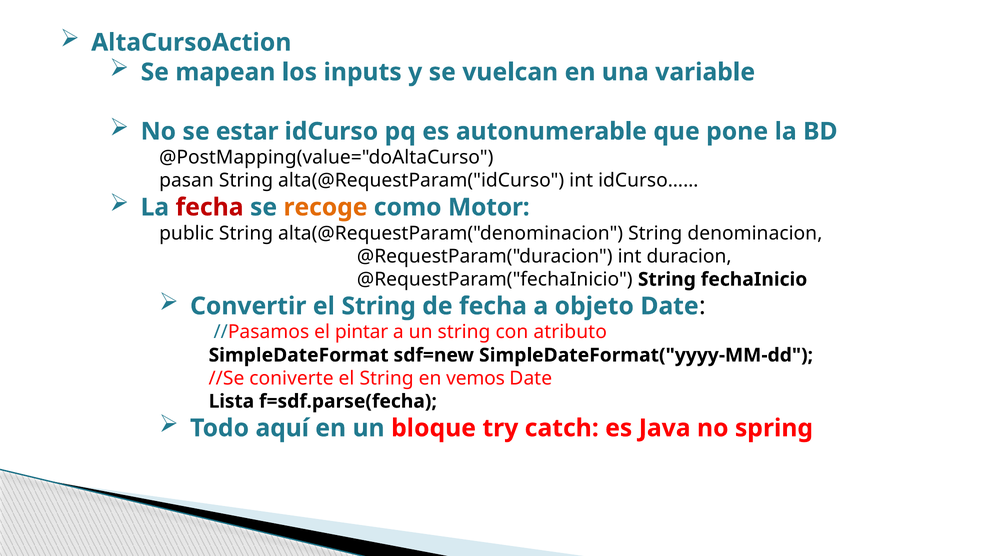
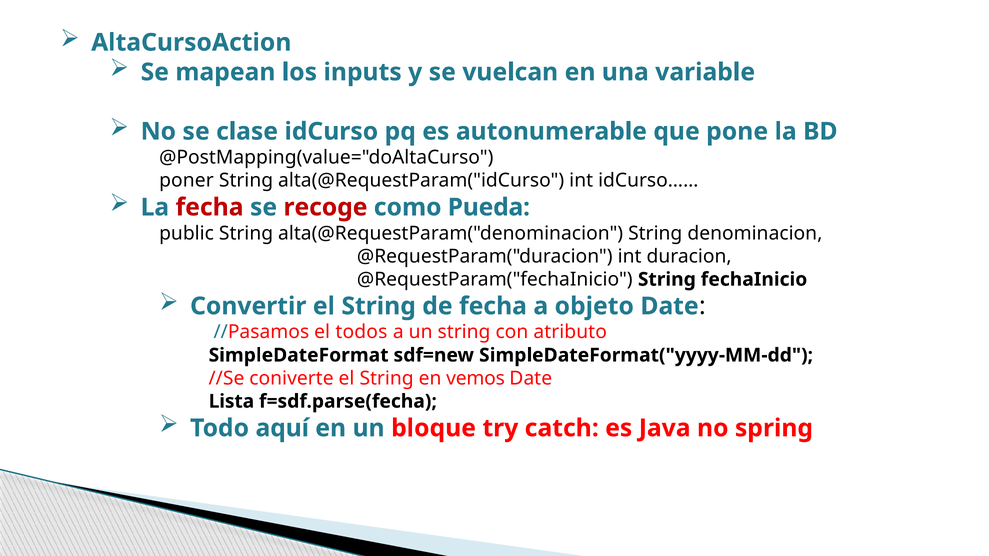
estar: estar -> clase
pasan: pasan -> poner
recoge colour: orange -> red
Motor: Motor -> Pueda
pintar: pintar -> todos
